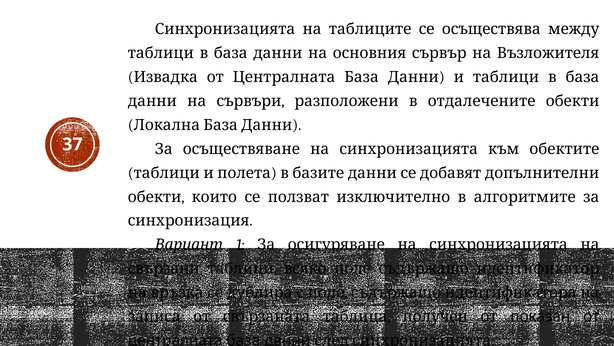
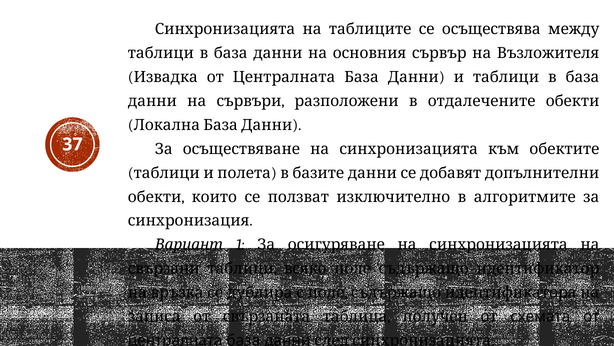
показан: показан -> схемата
